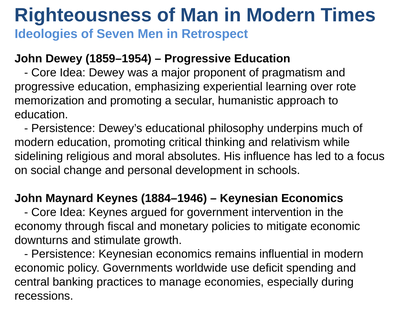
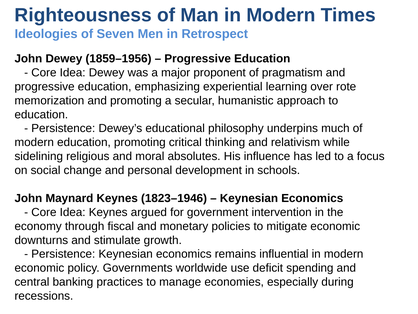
1859–1954: 1859–1954 -> 1859–1956
1884–1946: 1884–1946 -> 1823–1946
